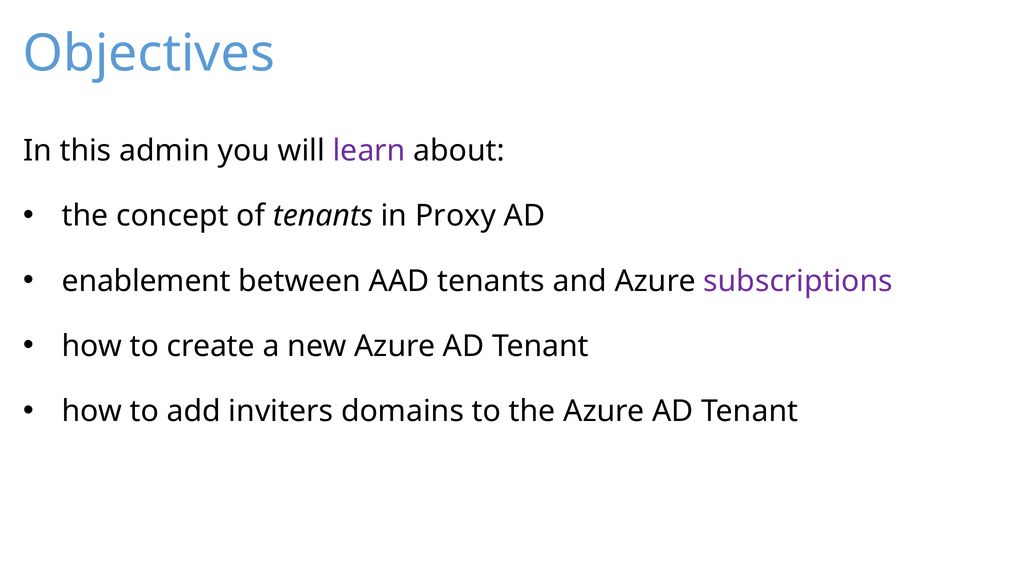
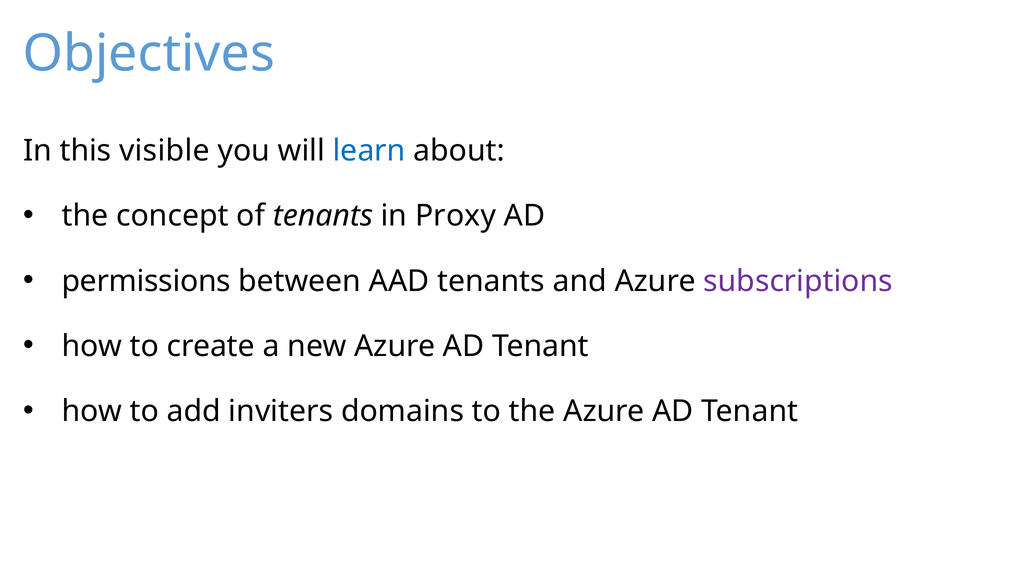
admin: admin -> visible
learn colour: purple -> blue
enablement: enablement -> permissions
